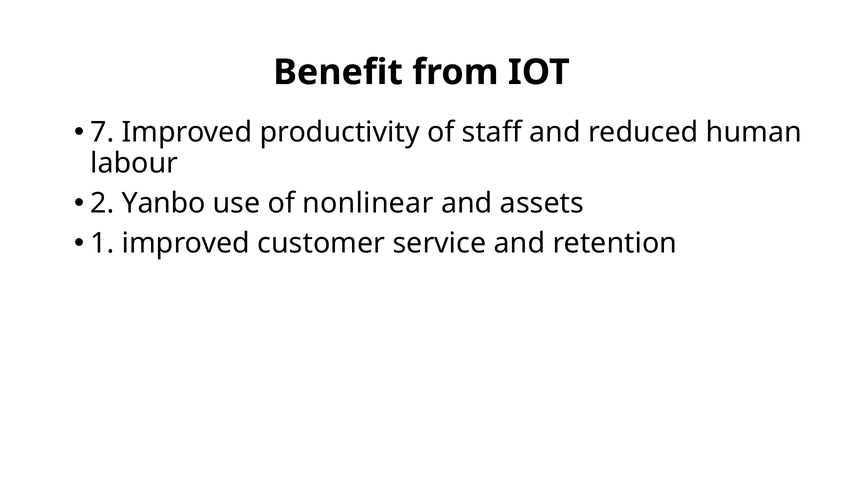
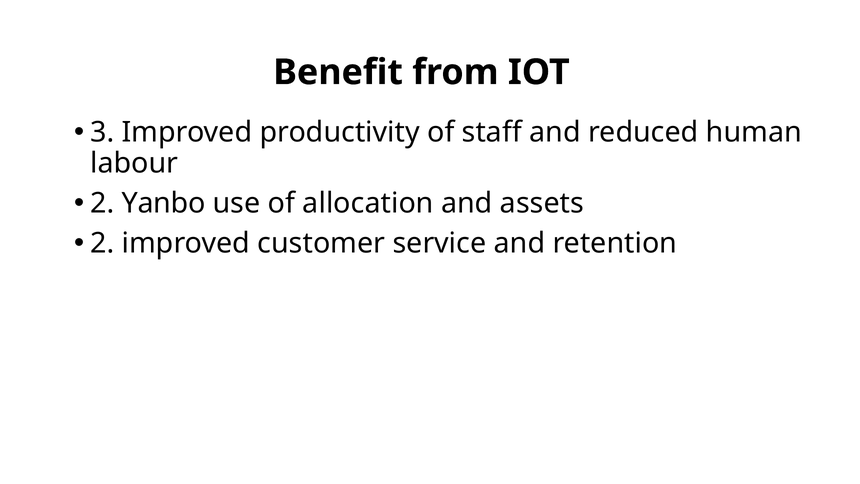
7: 7 -> 3
nonlinear: nonlinear -> allocation
1 at (102, 243): 1 -> 2
